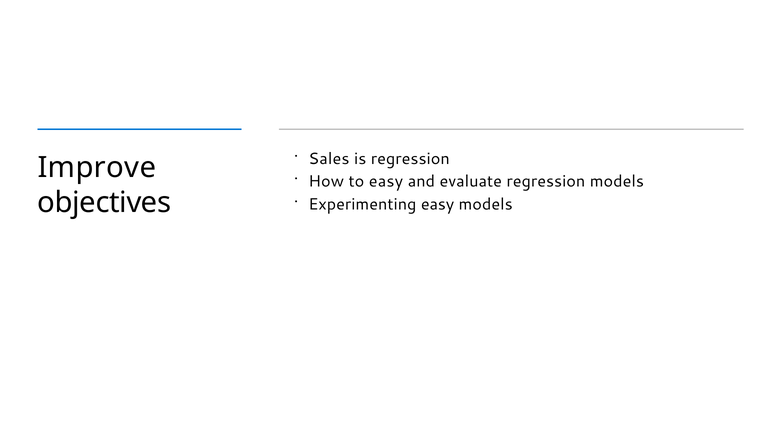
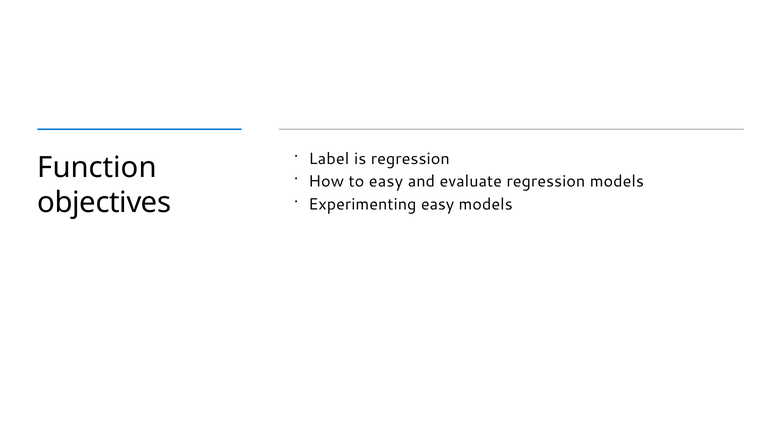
Sales: Sales -> Label
Improve: Improve -> Function
